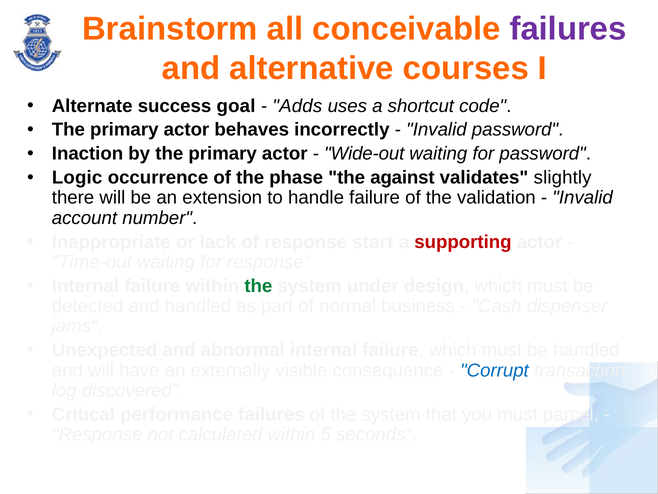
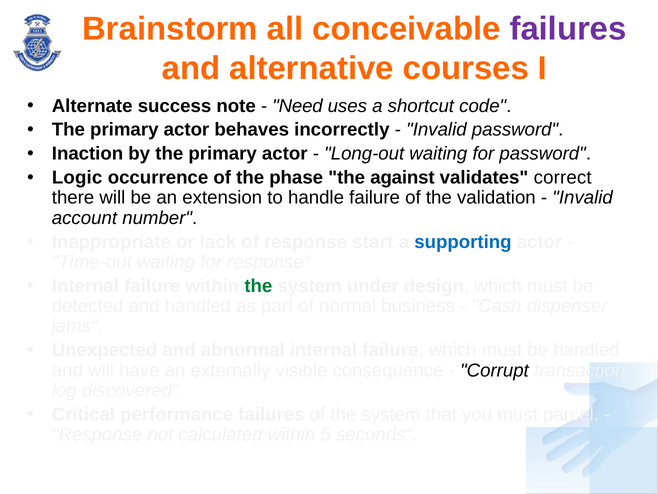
goal: goal -> note
Adds: Adds -> Need
Wide-out: Wide-out -> Long-out
slightly: slightly -> correct
supporting colour: red -> blue
Corrupt colour: blue -> black
